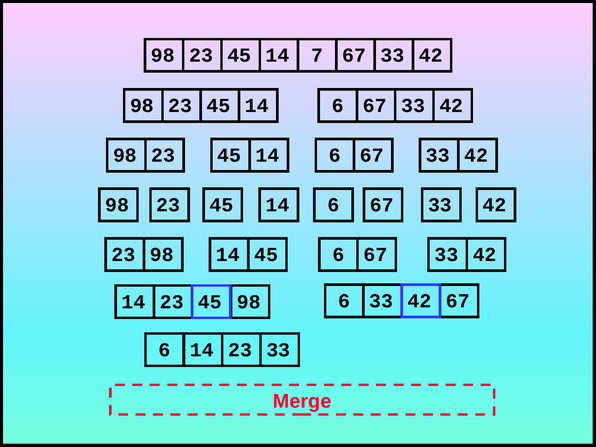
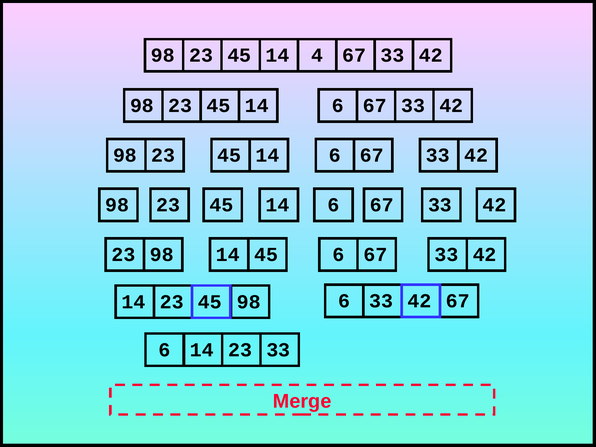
7: 7 -> 4
